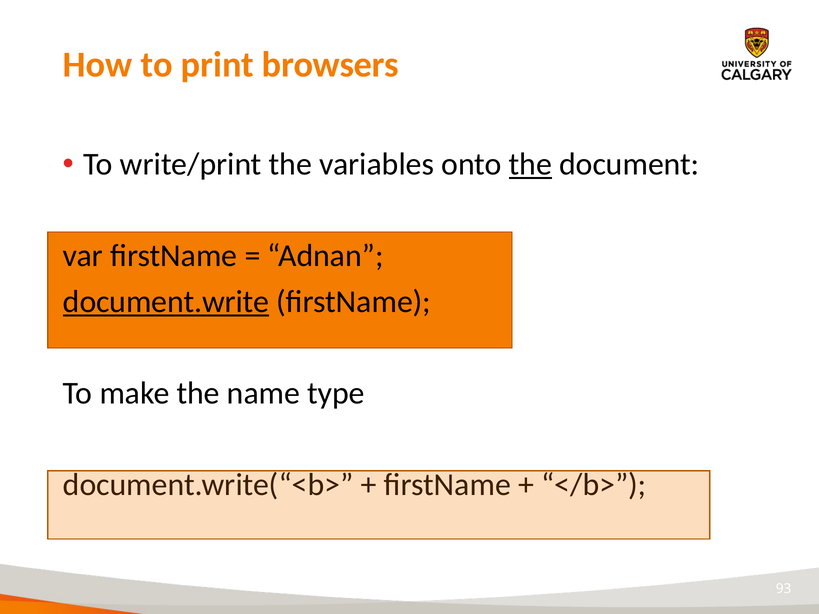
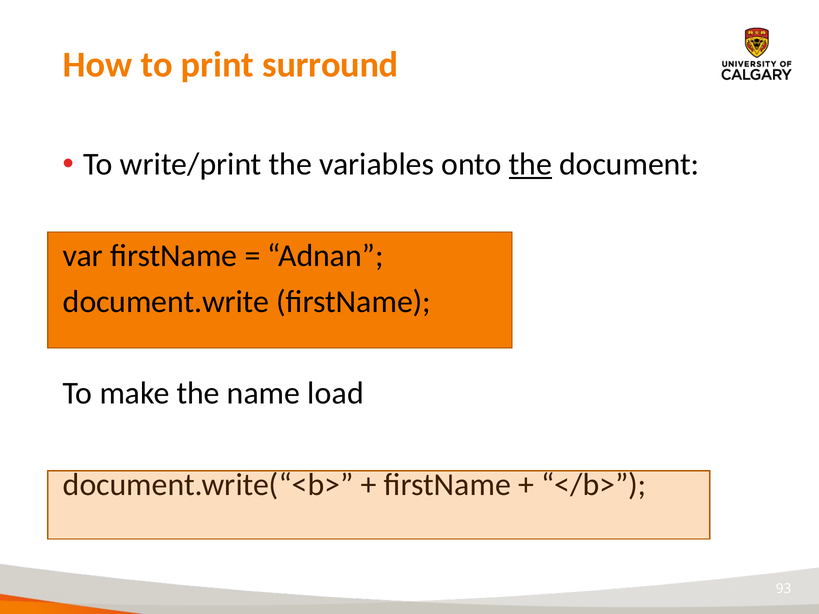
browsers: browsers -> surround
document.write underline: present -> none
type: type -> load
